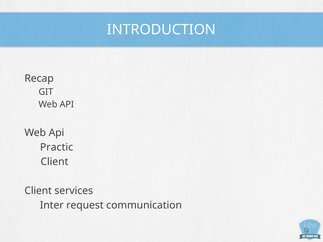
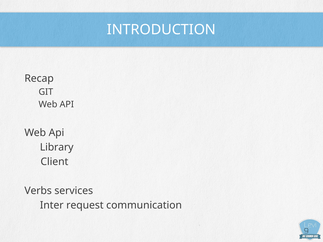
Practic: Practic -> Library
Client at (38, 191): Client -> Verbs
